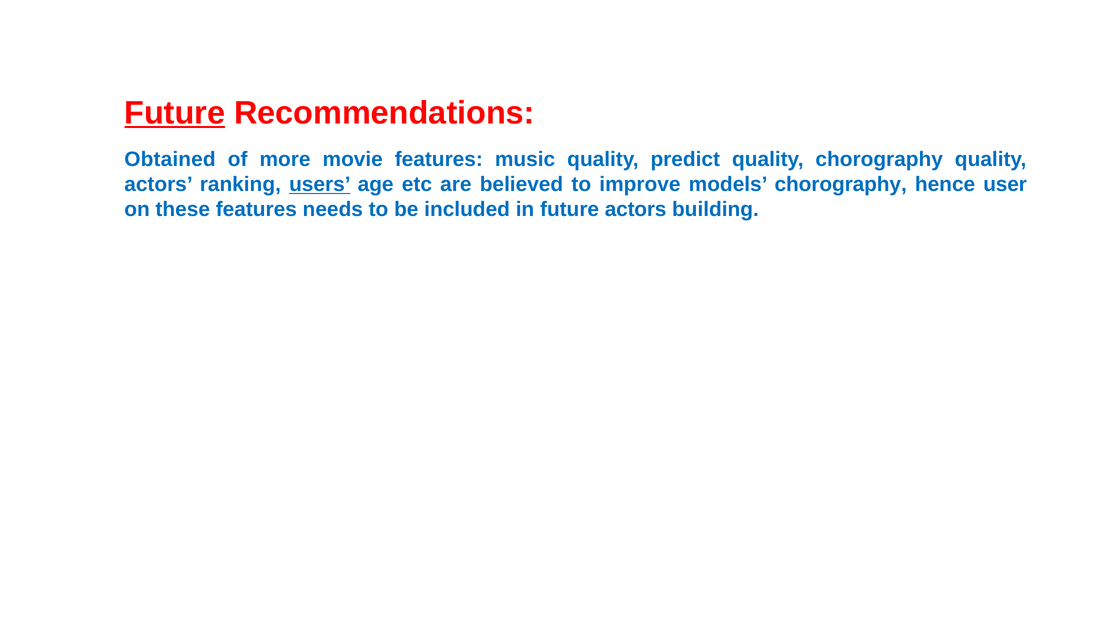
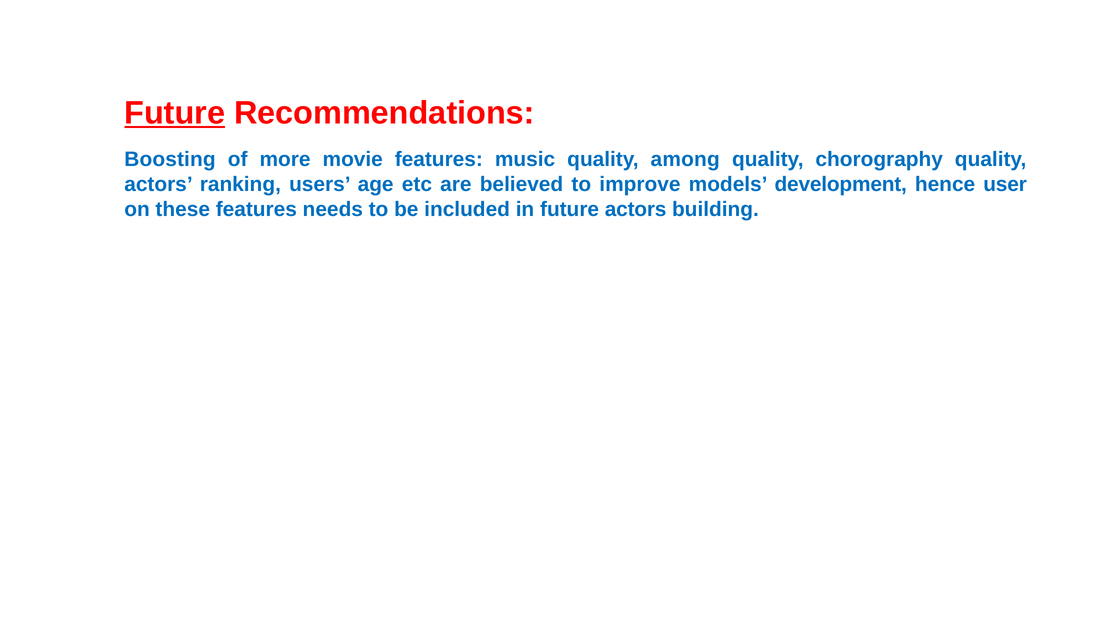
Obtained: Obtained -> Boosting
predict: predict -> among
users underline: present -> none
models chorography: chorography -> development
